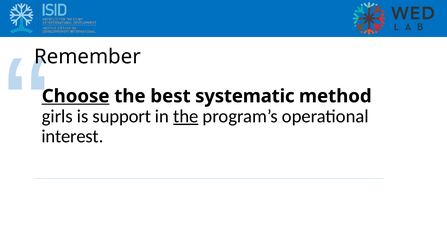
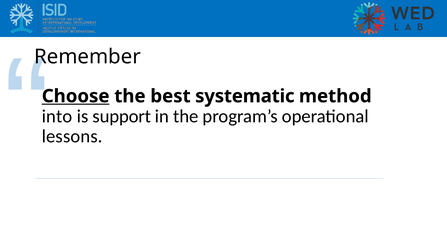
girls: girls -> into
the at (186, 116) underline: present -> none
interest: interest -> lessons
